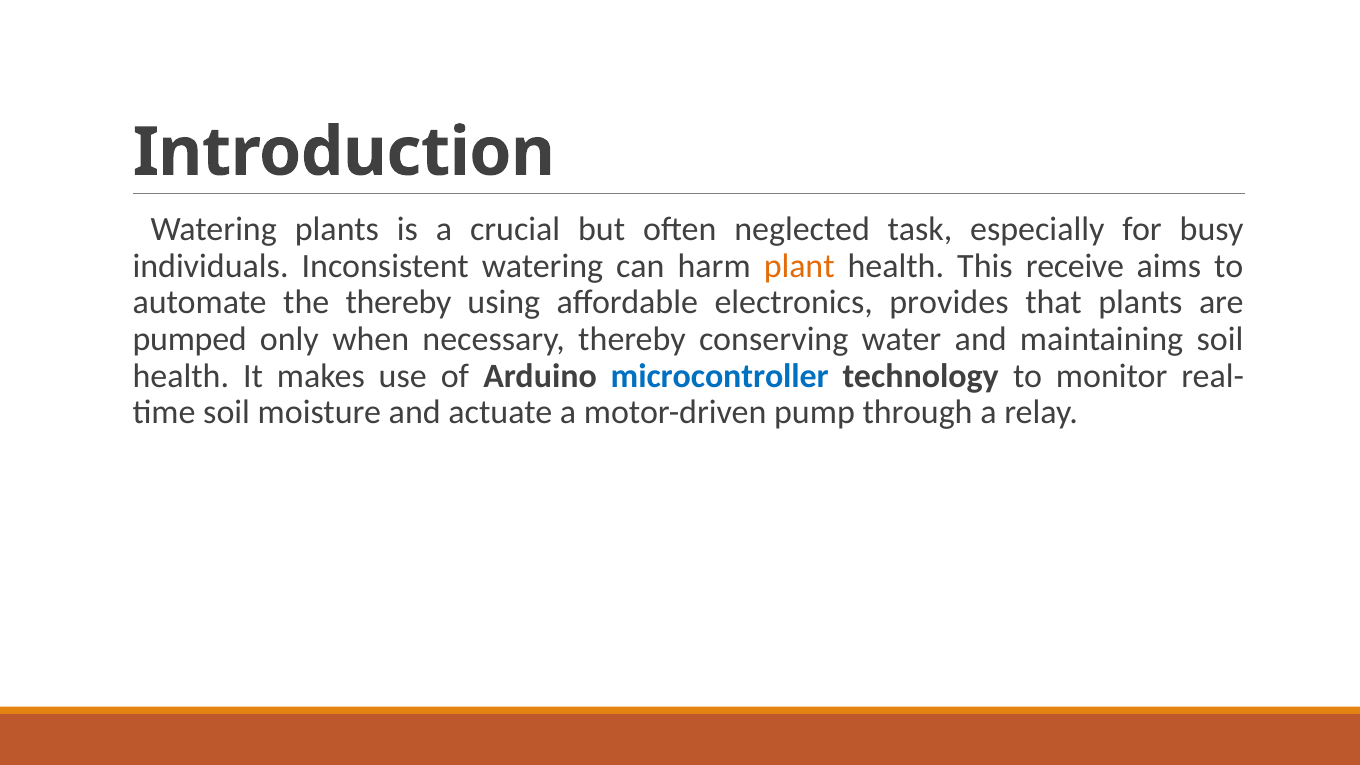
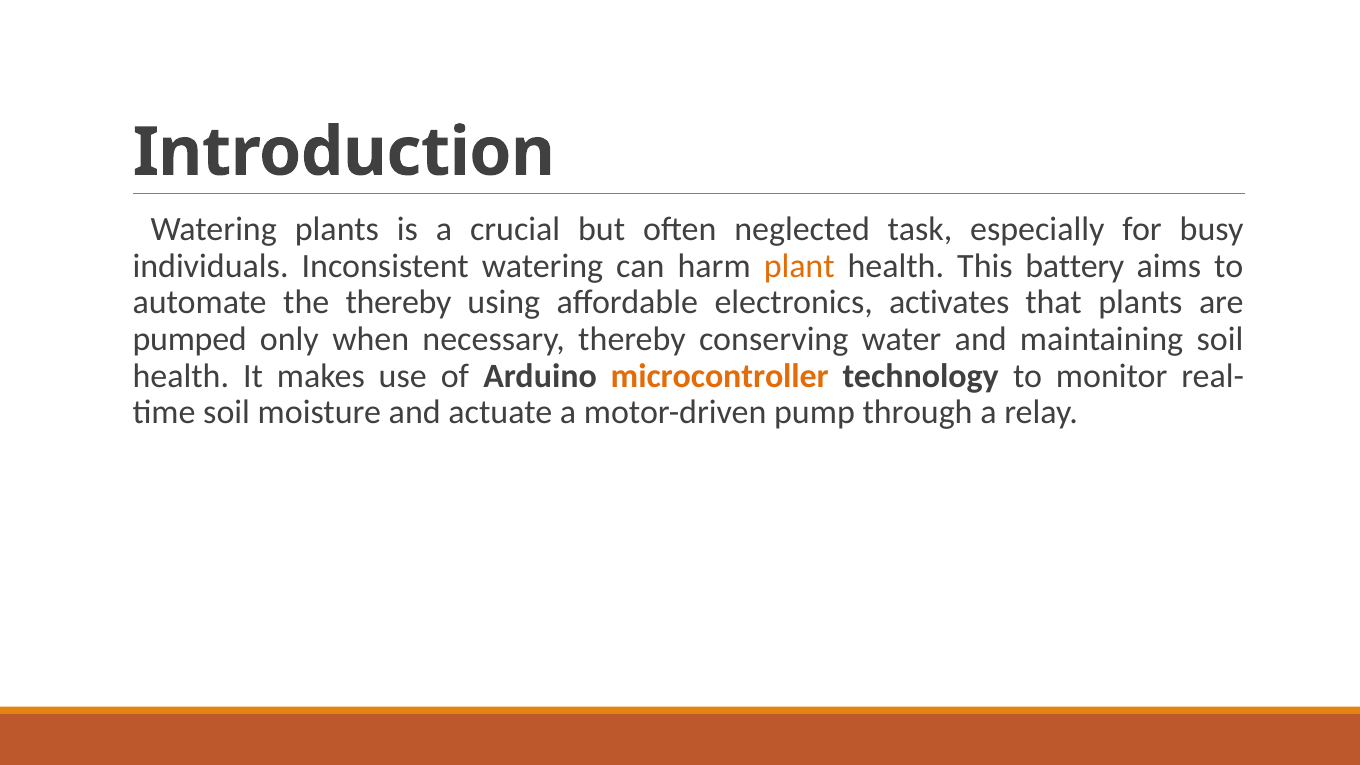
receive: receive -> battery
provides: provides -> activates
microcontroller colour: blue -> orange
